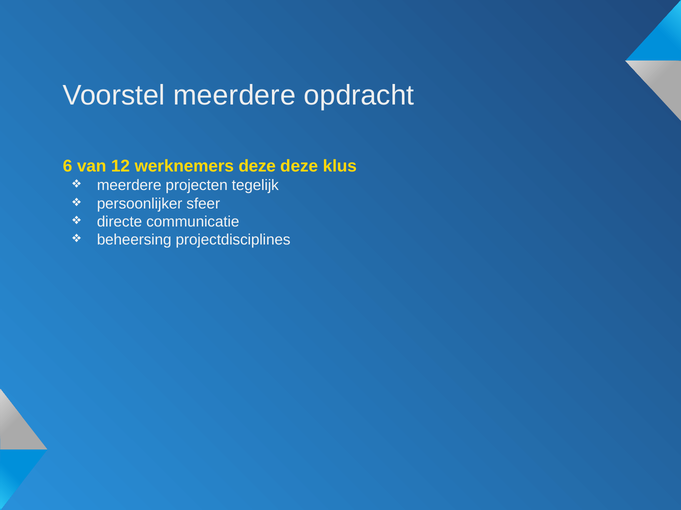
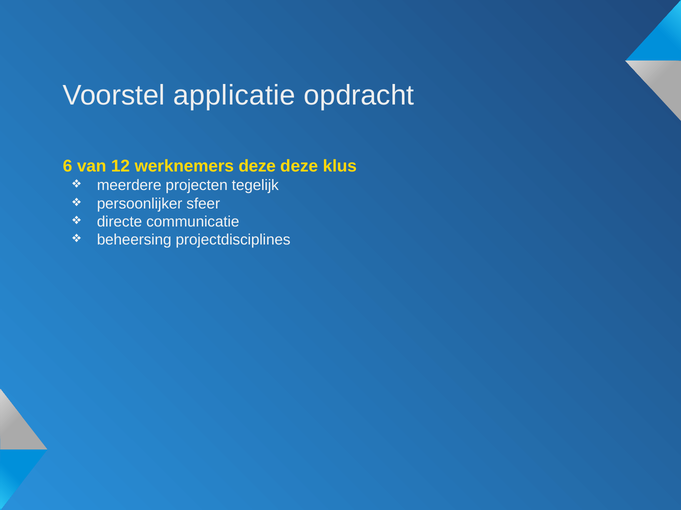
Voorstel meerdere: meerdere -> applicatie
